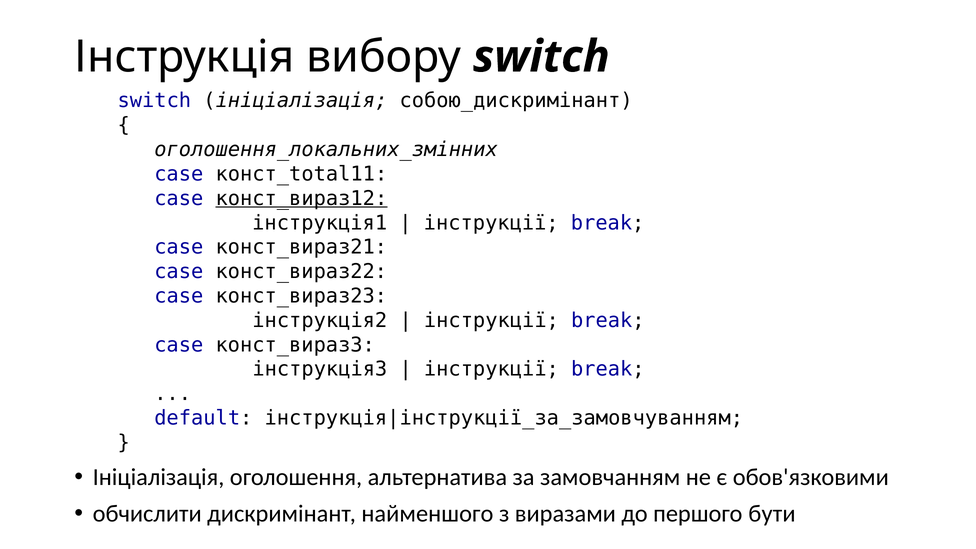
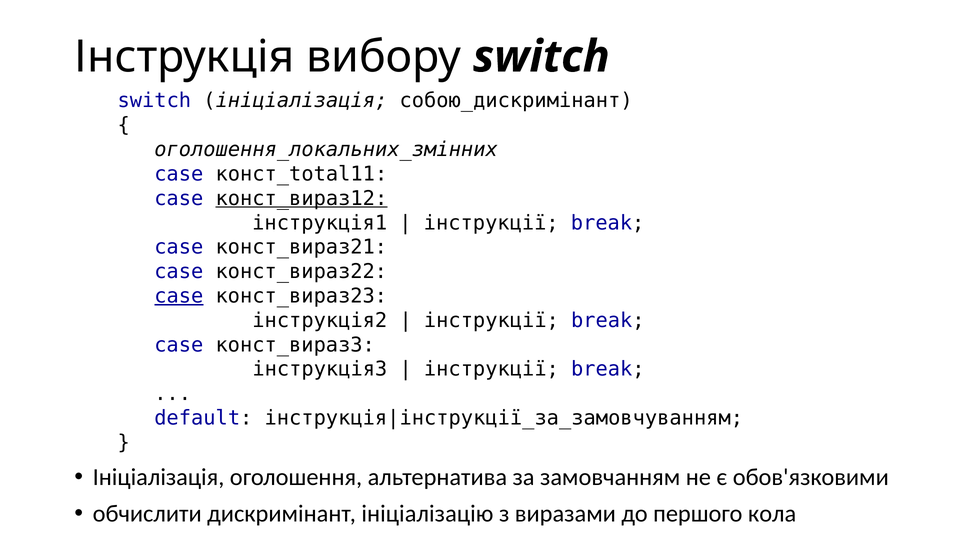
case at (179, 296) underline: none -> present
найменшого: найменшого -> ініціалізацію
бути: бути -> кола
